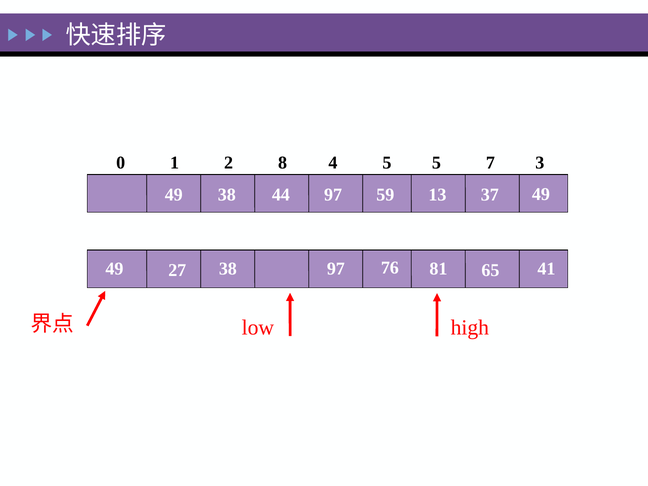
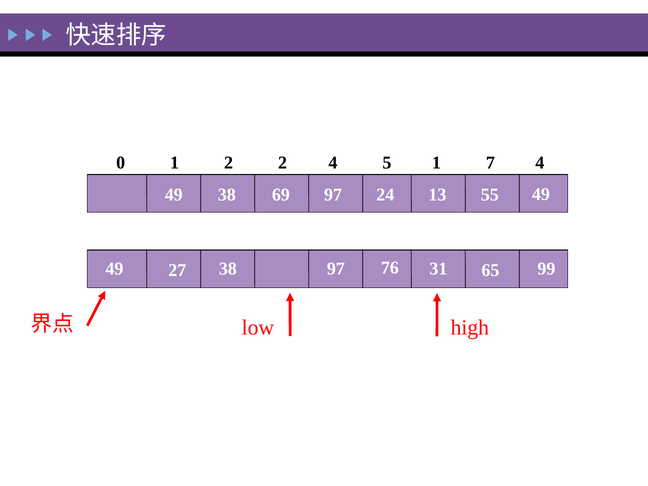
2 8: 8 -> 2
5 5: 5 -> 1
7 3: 3 -> 4
44: 44 -> 69
59: 59 -> 24
37: 37 -> 55
81: 81 -> 31
41: 41 -> 99
